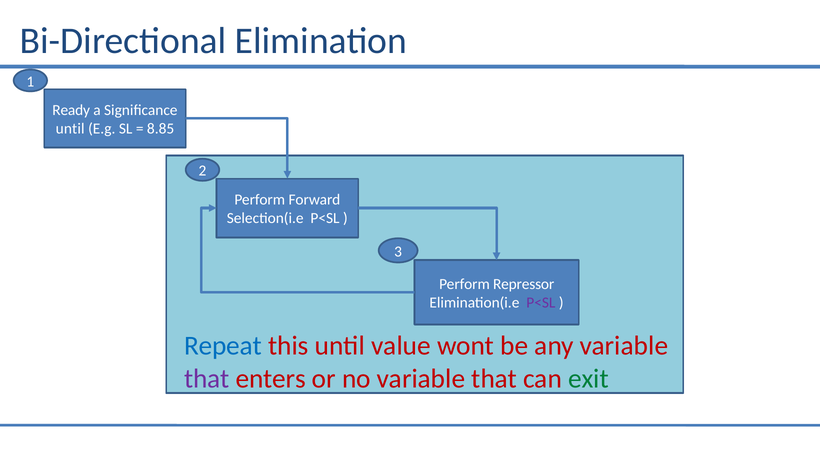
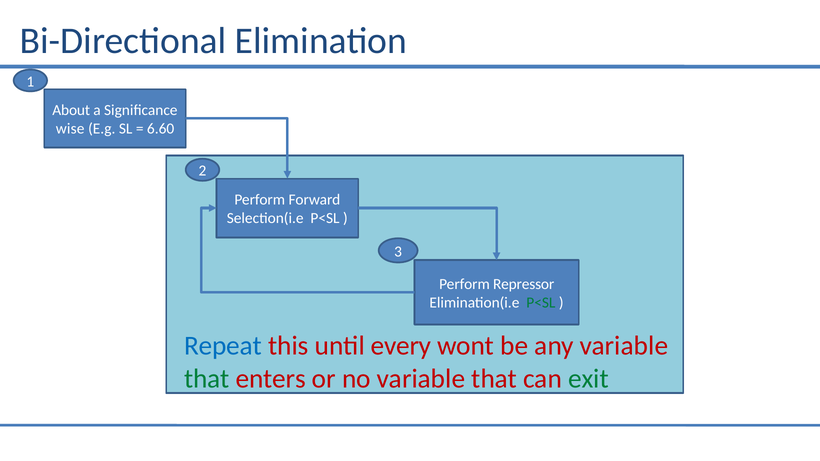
Ready: Ready -> About
until at (70, 129): until -> wise
8.85: 8.85 -> 6.60
P<SL at (541, 303) colour: purple -> green
value: value -> every
that at (207, 379) colour: purple -> green
